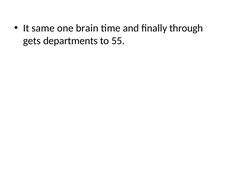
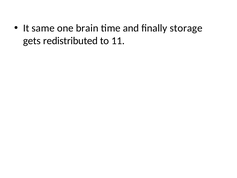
through: through -> storage
departments: departments -> redistributed
55: 55 -> 11
